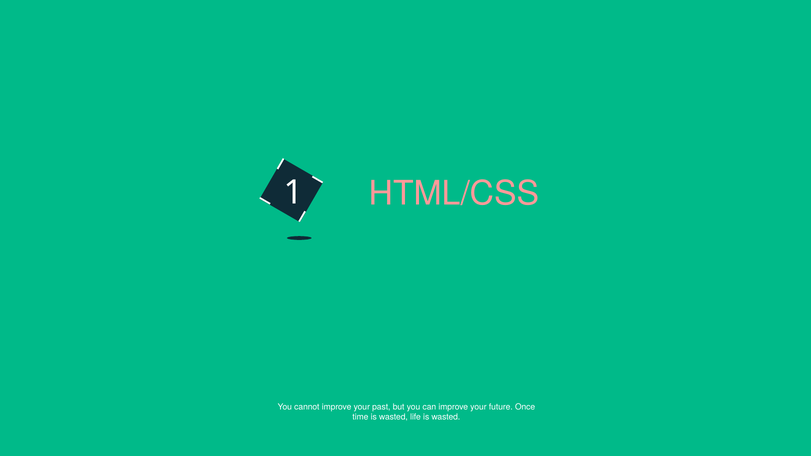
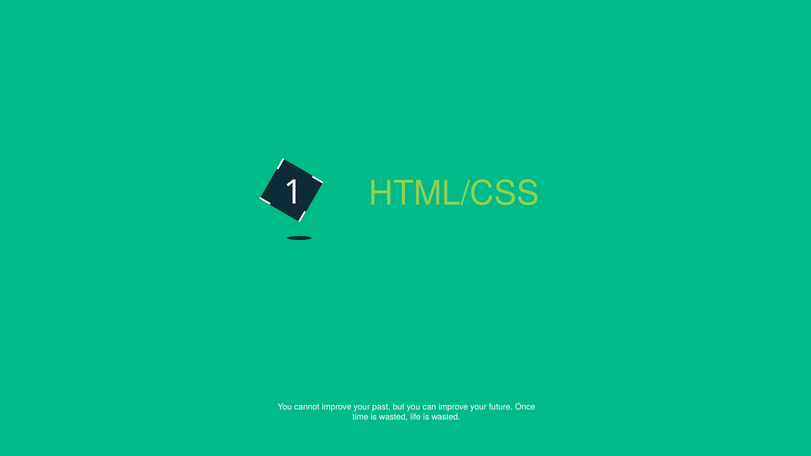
HTML/CSS colour: pink -> light green
